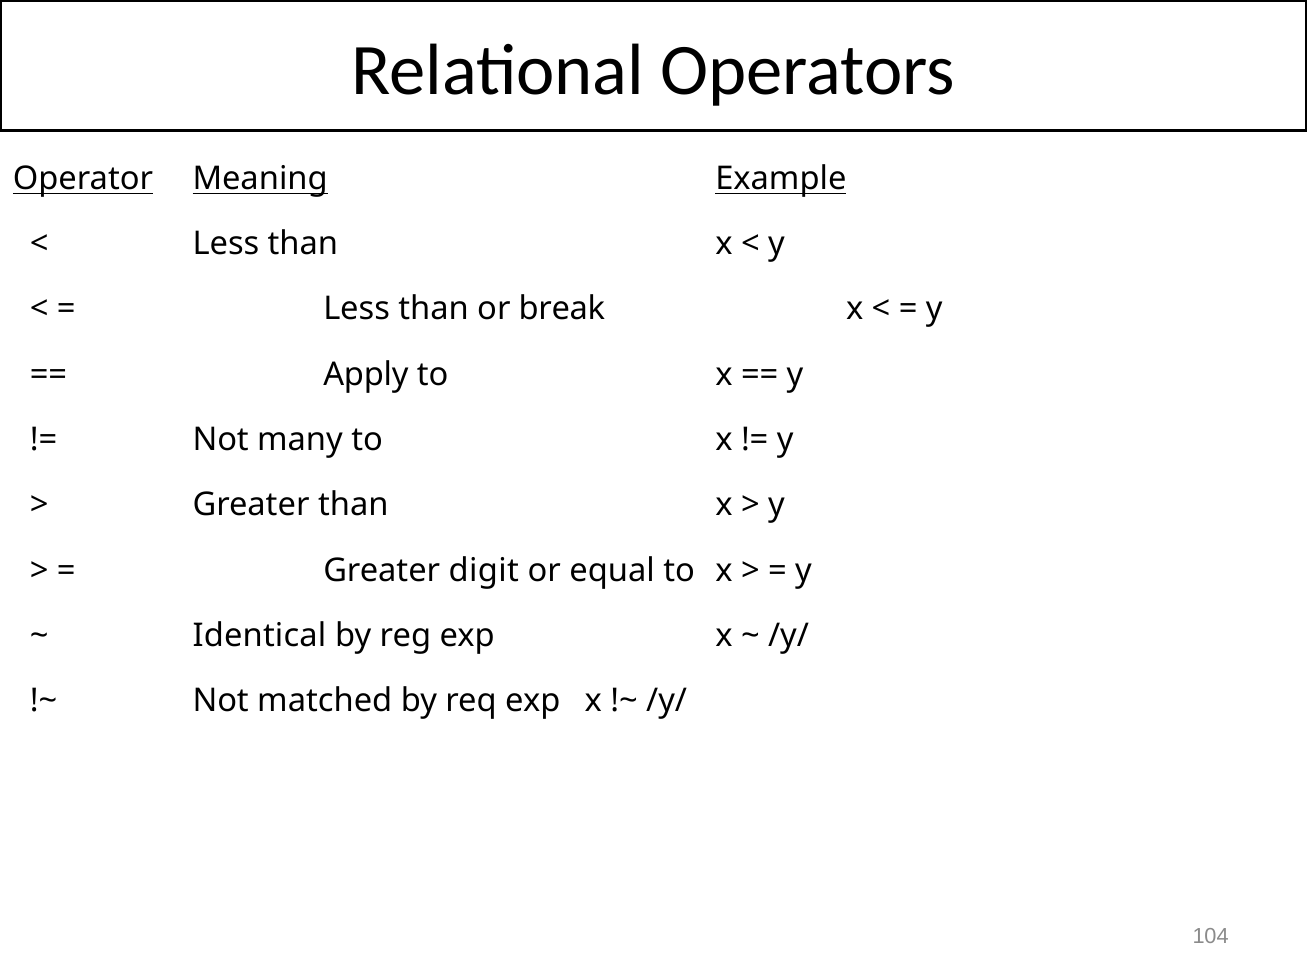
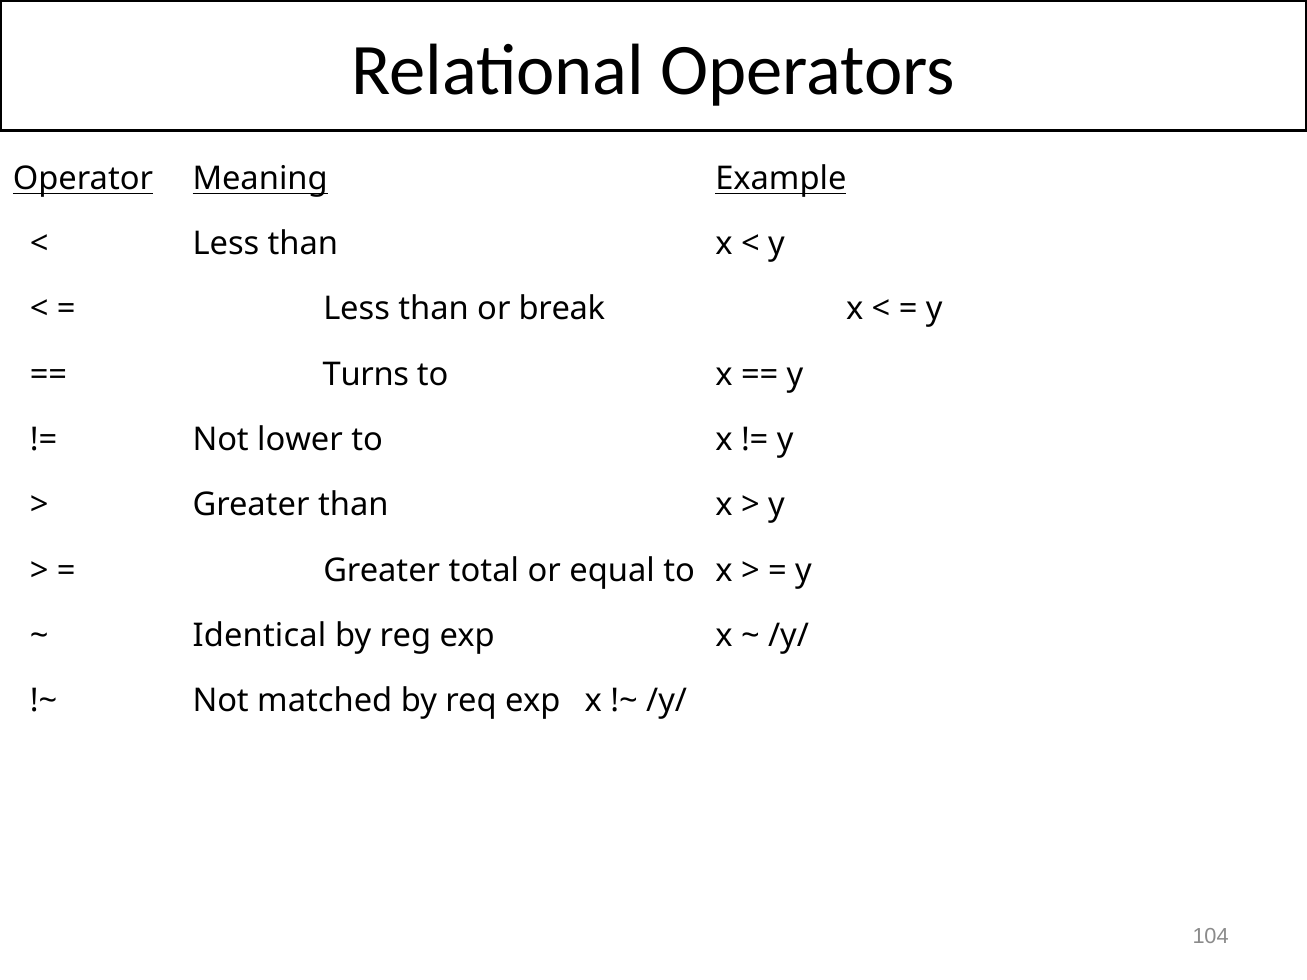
Apply: Apply -> Turns
many: many -> lower
digit: digit -> total
